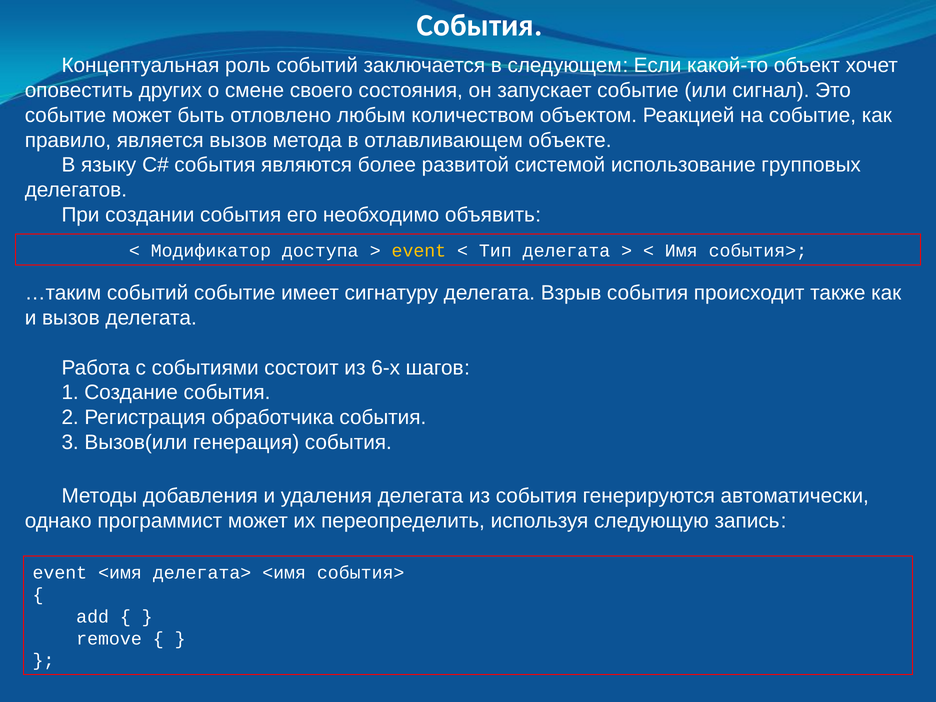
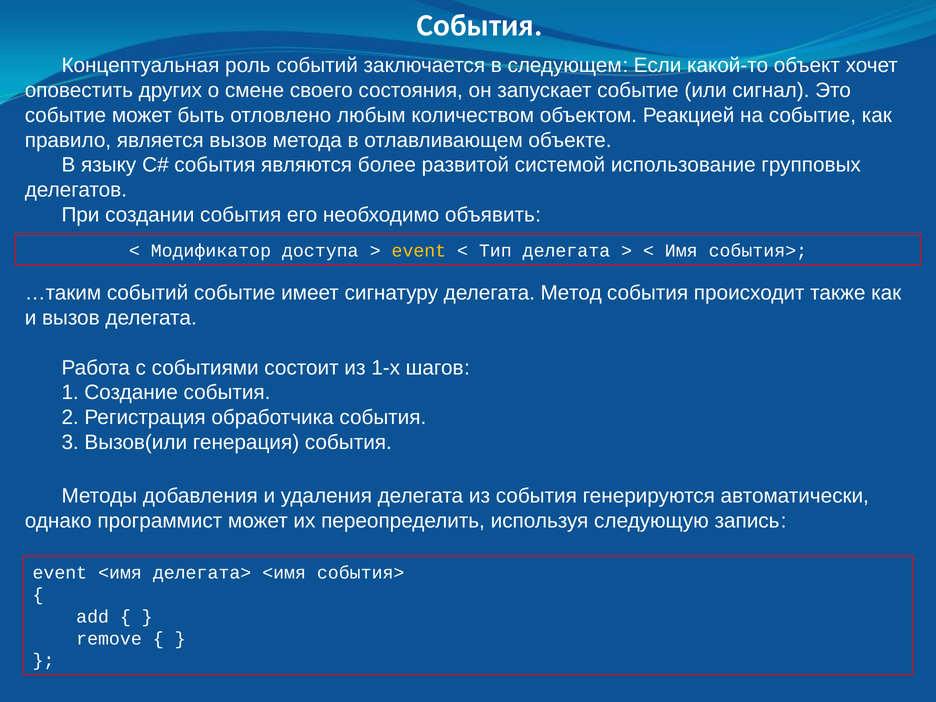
Взрыв: Взрыв -> Метод
6-х: 6-х -> 1-х
